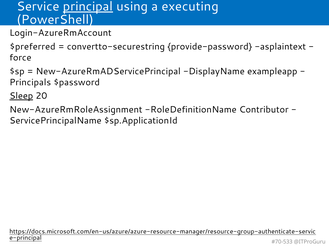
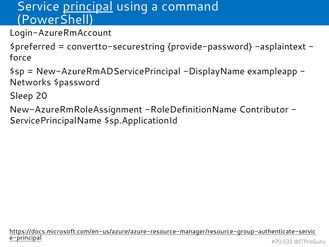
executing: executing -> command
Principals: Principals -> Networks
Sleep underline: present -> none
